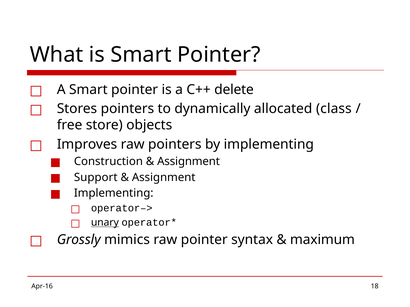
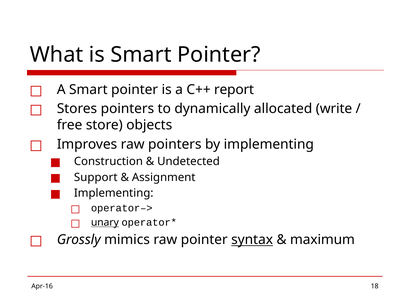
delete: delete -> report
class: class -> write
Assignment at (189, 162): Assignment -> Undetected
syntax underline: none -> present
